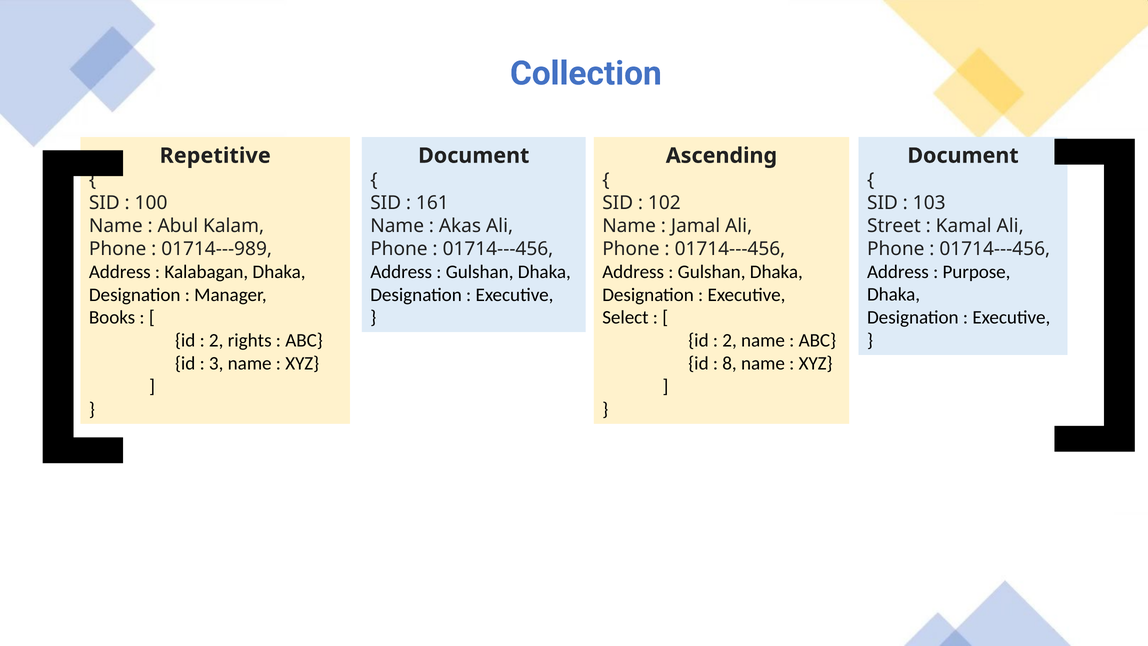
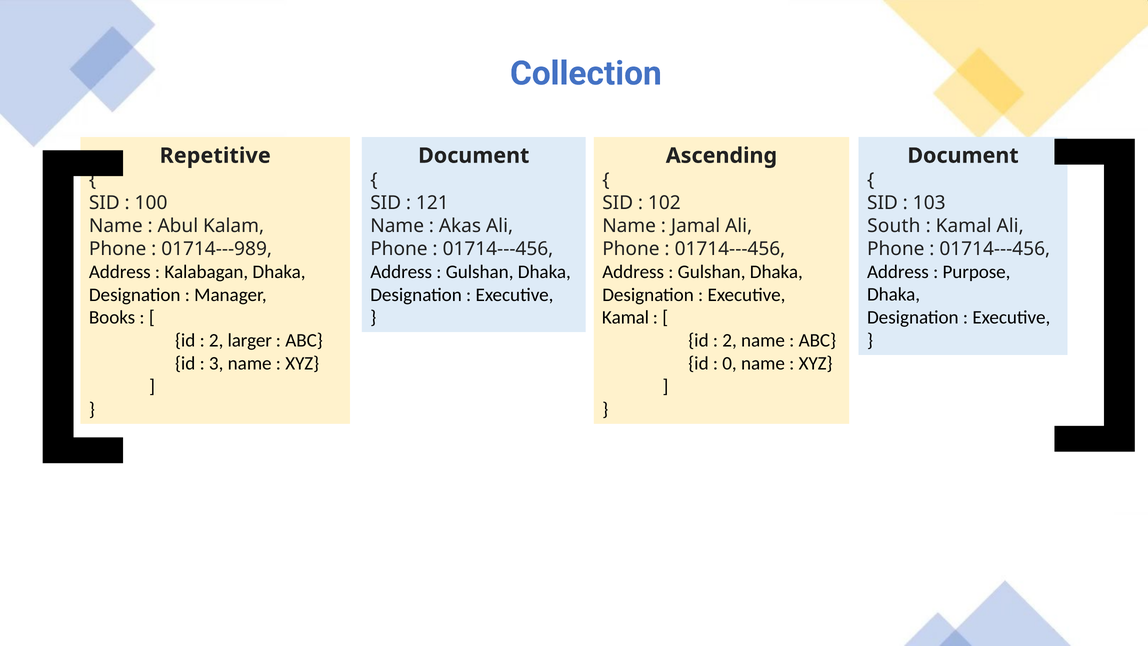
161: 161 -> 121
Street: Street -> South
Select at (625, 318): Select -> Kamal
rights: rights -> larger
8: 8 -> 0
